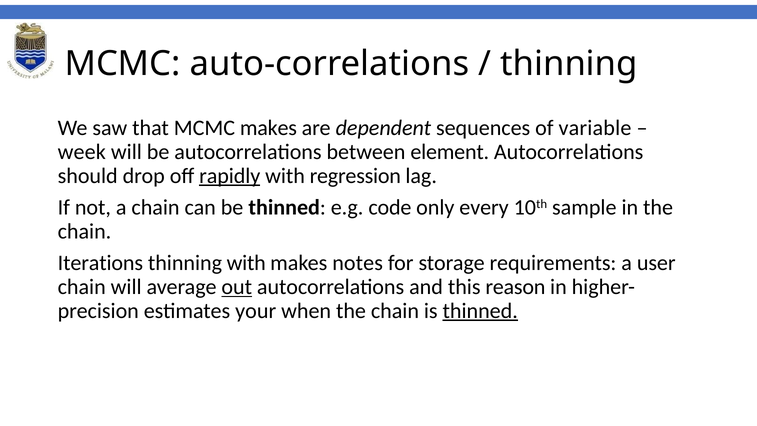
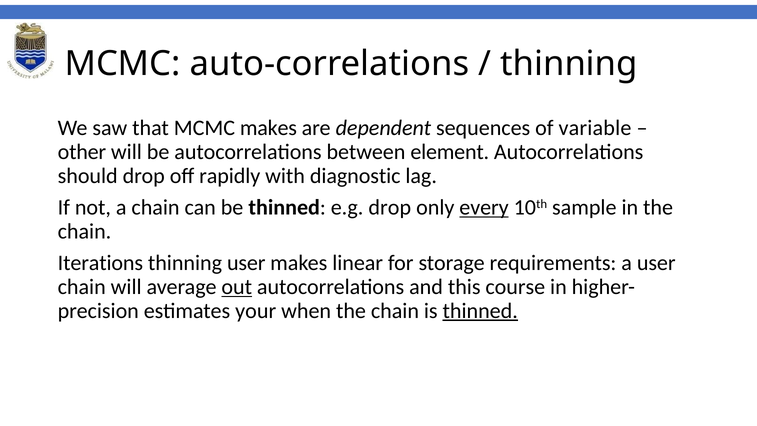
week: week -> other
rapidly underline: present -> none
regression: regression -> diagnostic
e.g code: code -> drop
every underline: none -> present
thinning with: with -> user
notes: notes -> linear
reason: reason -> course
